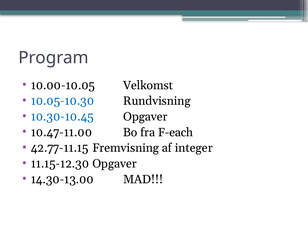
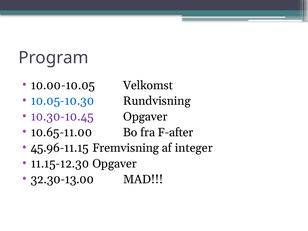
10.30-10.45 colour: blue -> purple
10.47-11.00: 10.47-11.00 -> 10.65-11.00
F-each: F-each -> F-after
42.77-11.15: 42.77-11.15 -> 45.96-11.15
14.30-13.00: 14.30-13.00 -> 32.30-13.00
